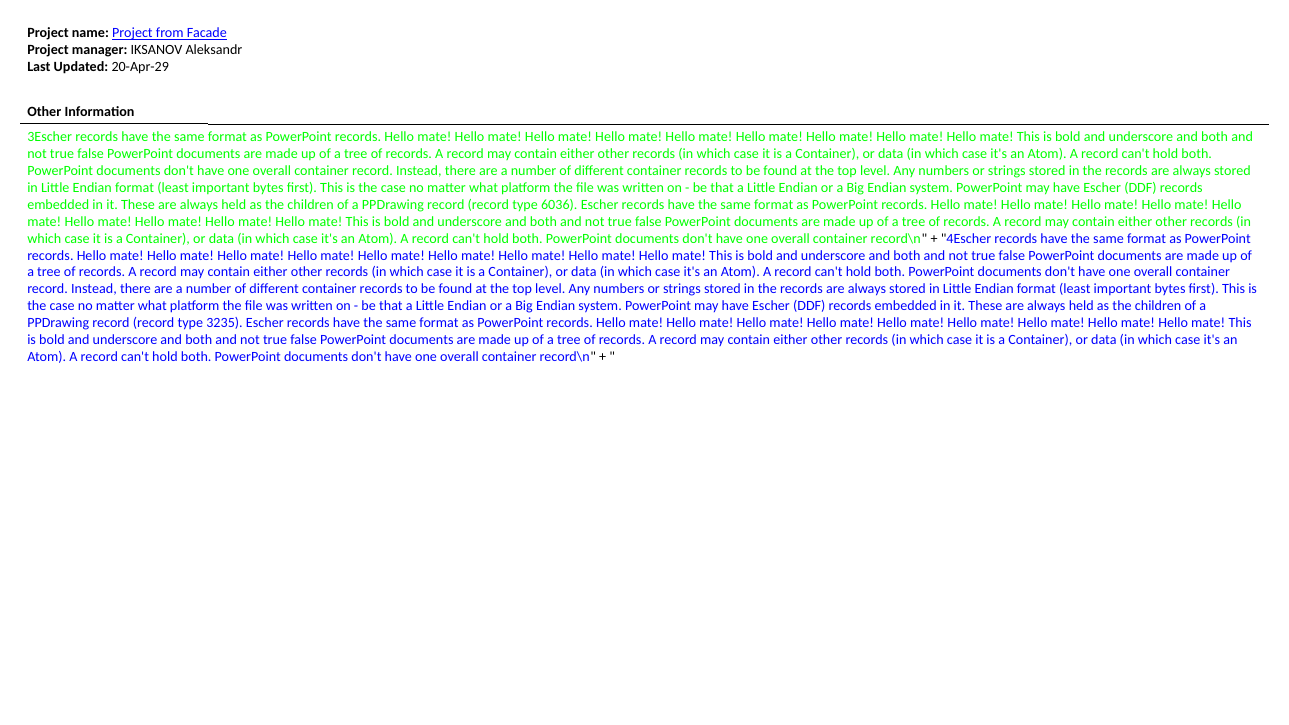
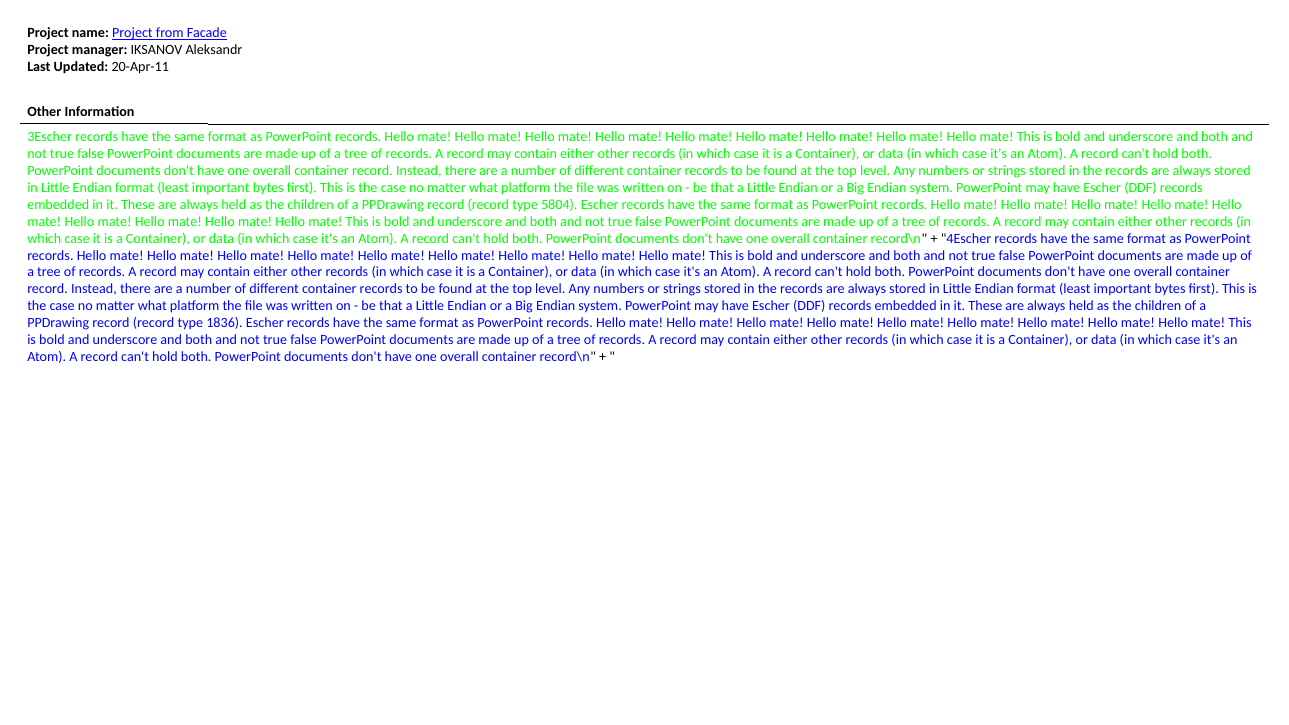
20-Apr-29: 20-Apr-29 -> 20-Apr-11
6036: 6036 -> 5804
3235: 3235 -> 1836
